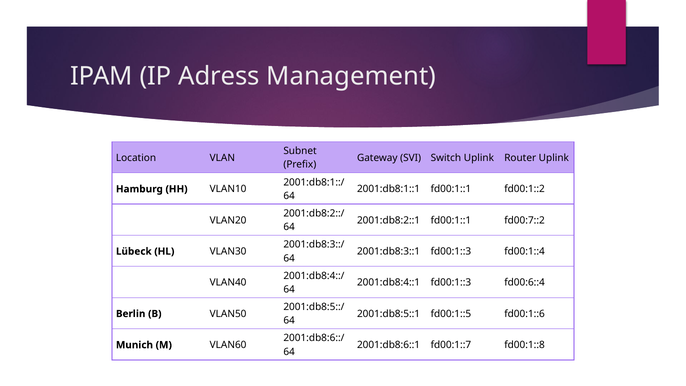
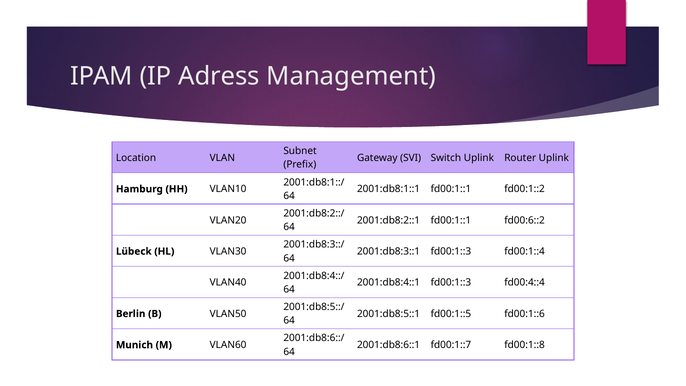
fd00:7::2: fd00:7::2 -> fd00:6::2
fd00:6::4: fd00:6::4 -> fd00:4::4
